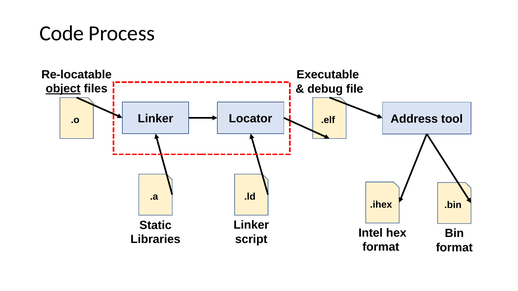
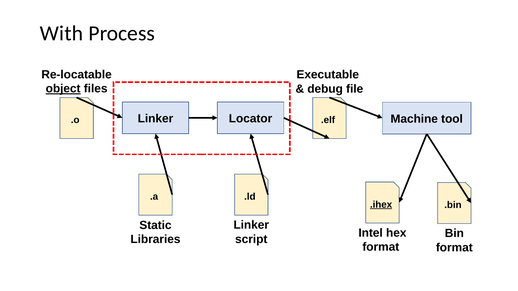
Code: Code -> With
Address: Address -> Machine
.ihex underline: none -> present
